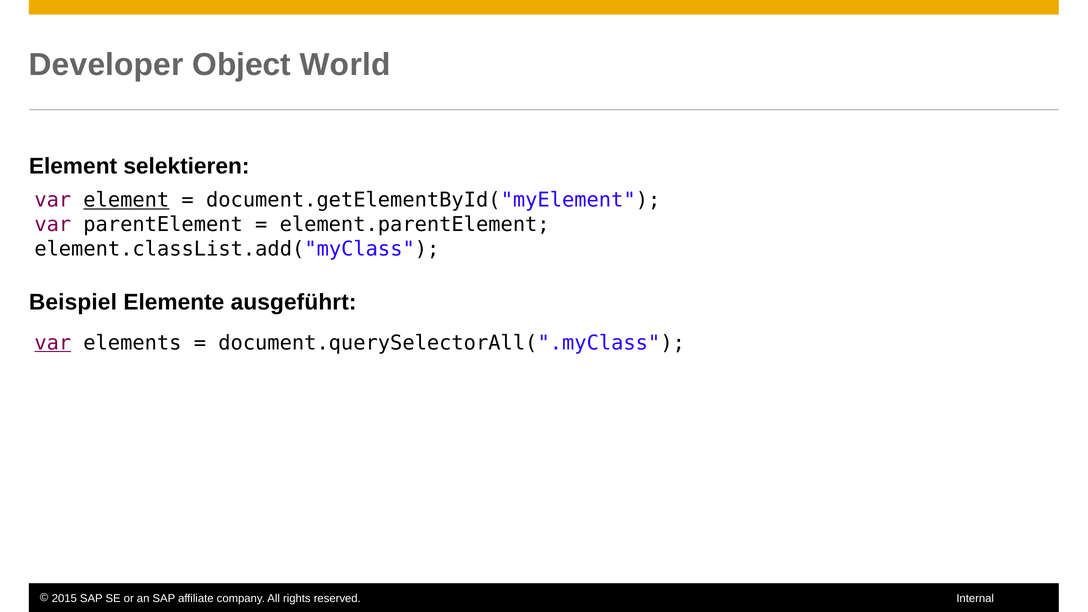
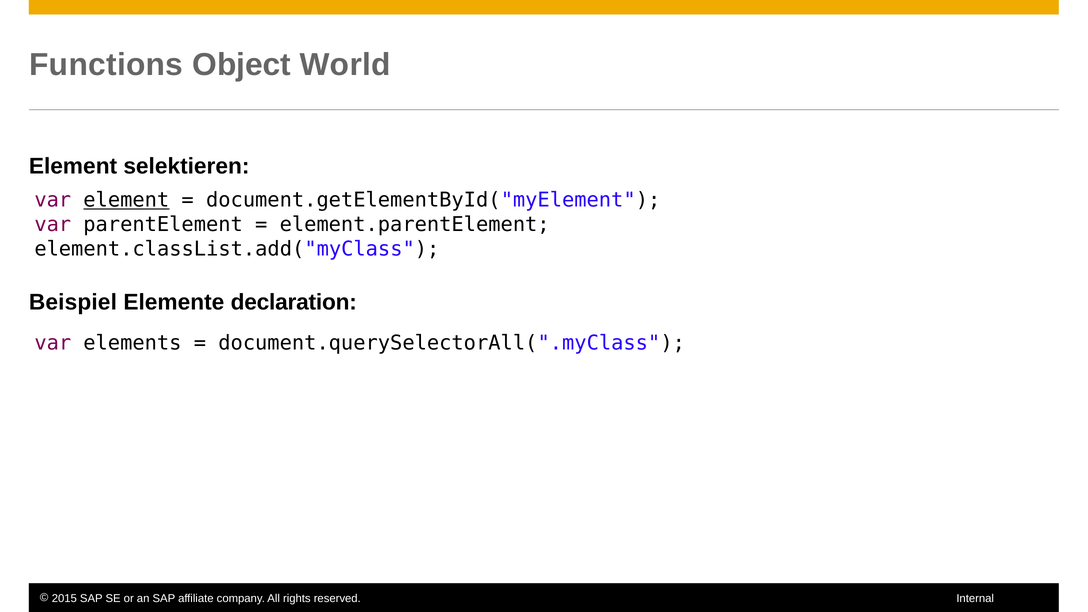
Developer: Developer -> Functions
ausgeführt: ausgeführt -> declaration
var at (53, 343) underline: present -> none
